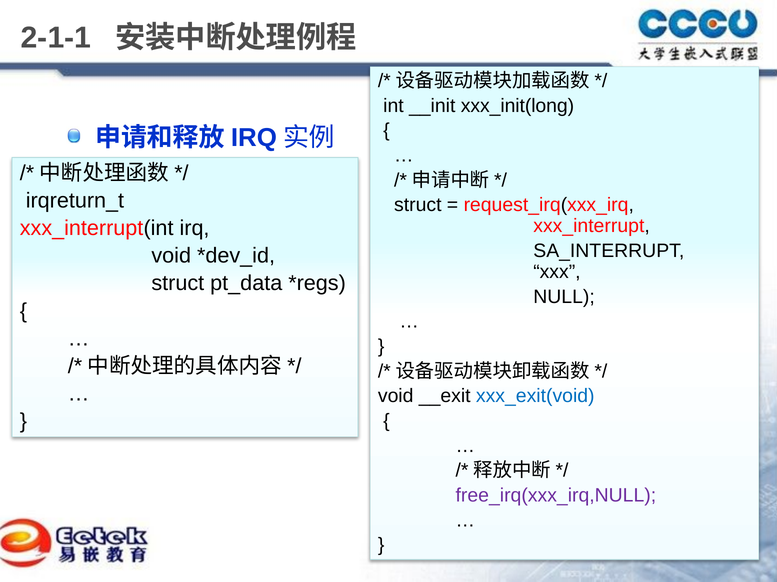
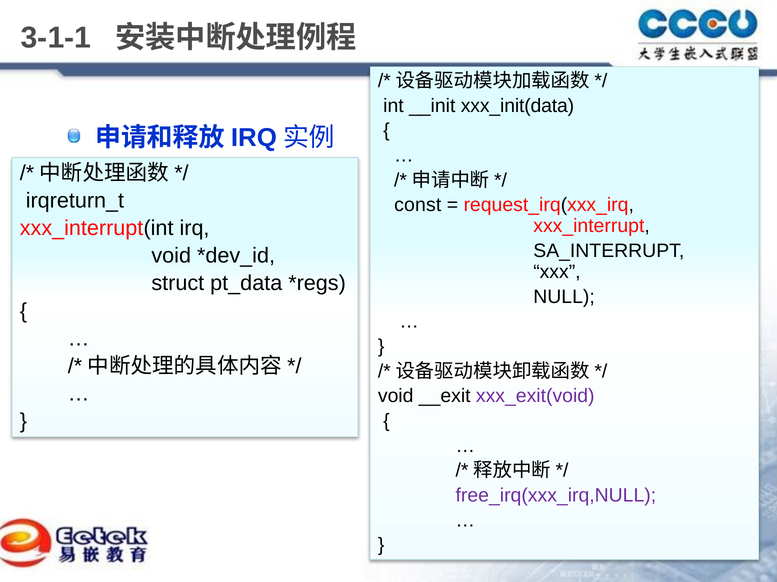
2-1-1: 2-1-1 -> 3-1-1
xxx_init(long: xxx_init(long -> xxx_init(data
struct at (418, 205): struct -> const
xxx_exit(void colour: blue -> purple
